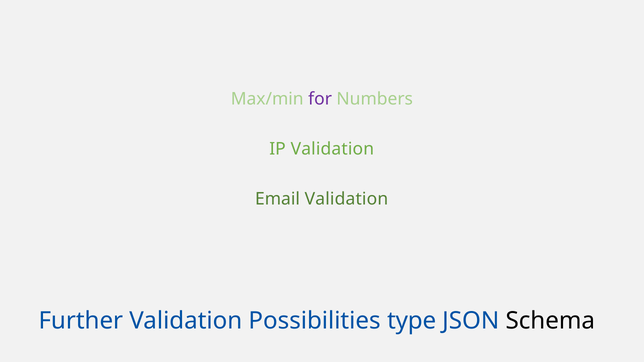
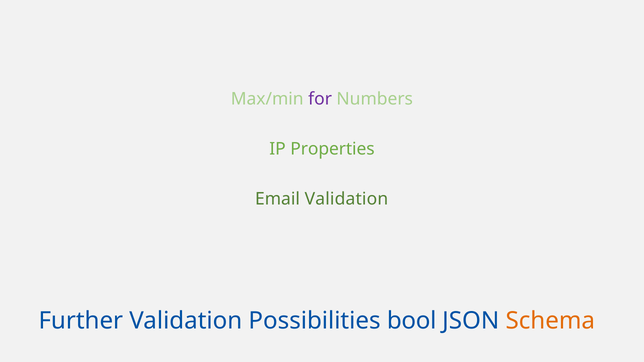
IP Validation: Validation -> Properties
type: type -> bool
Schema colour: black -> orange
